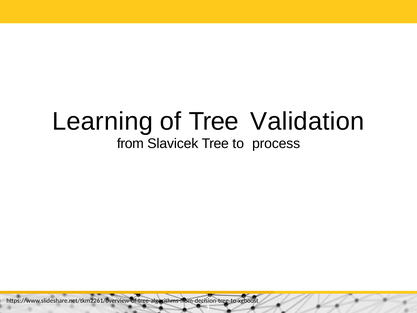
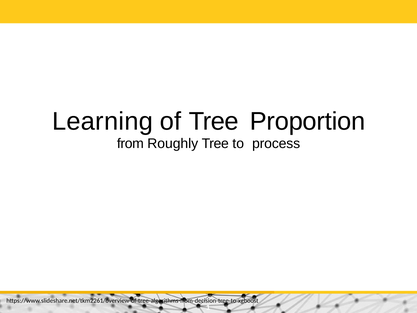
Validation: Validation -> Proportion
Slavicek: Slavicek -> Roughly
